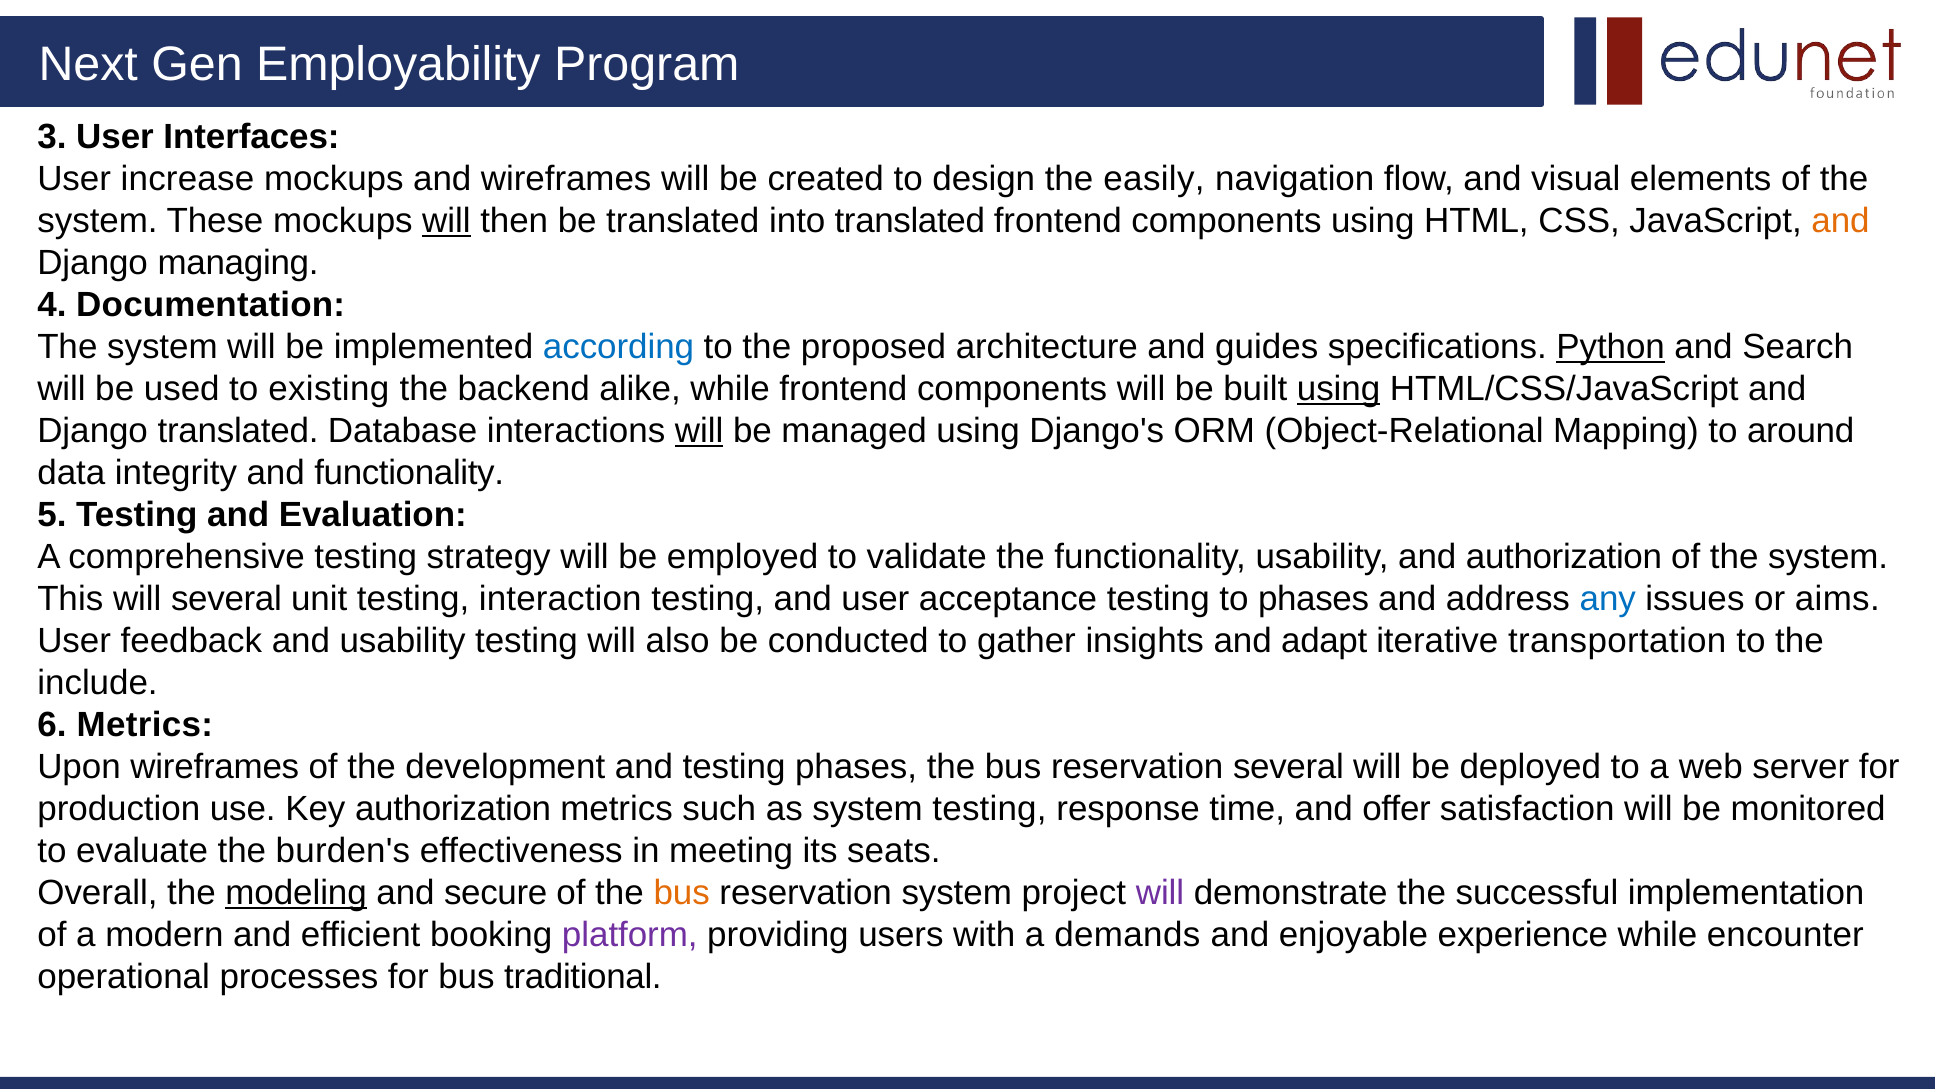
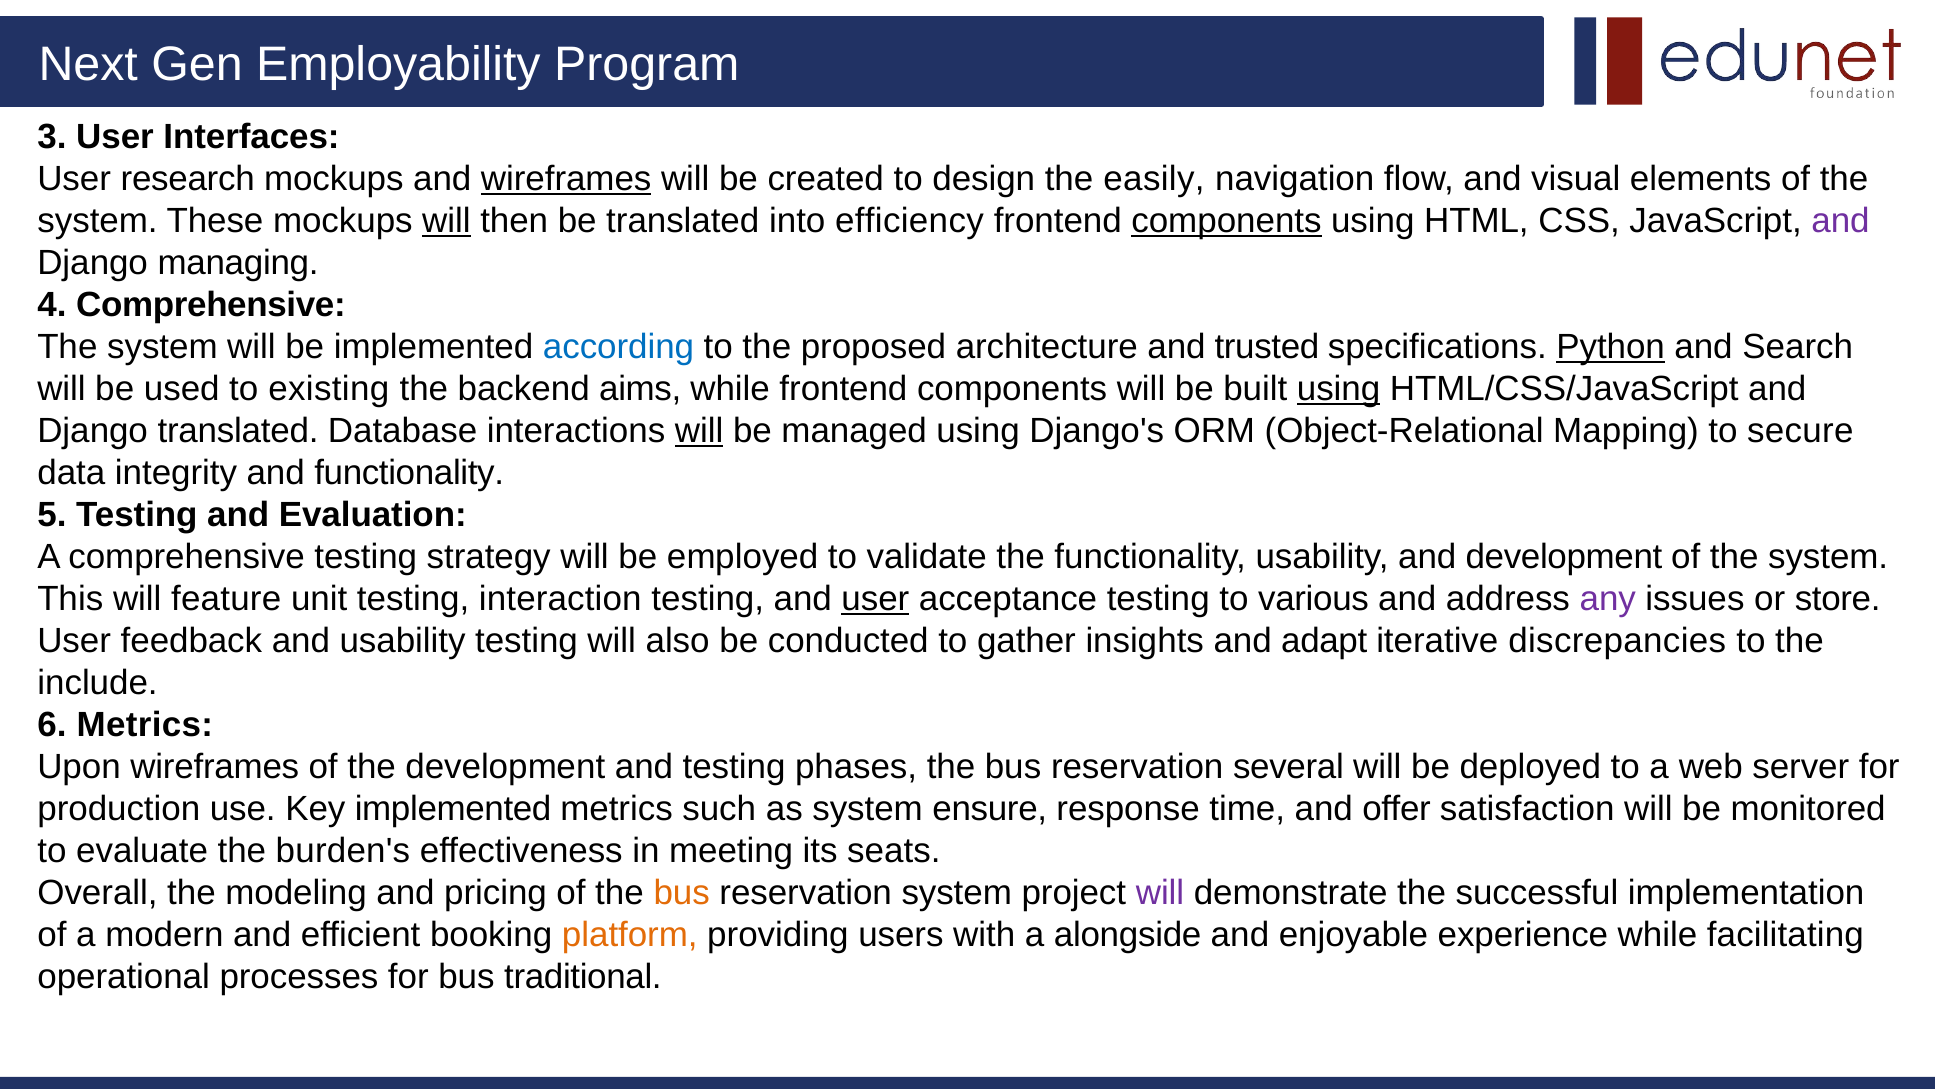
increase: increase -> research
wireframes at (566, 179) underline: none -> present
into translated: translated -> efficiency
components at (1226, 221) underline: none -> present
and at (1841, 221) colour: orange -> purple
4 Documentation: Documentation -> Comprehensive
guides: guides -> trusted
alike: alike -> aims
around: around -> secure
and authorization: authorization -> development
will several: several -> feature
user at (875, 599) underline: none -> present
to phases: phases -> various
any colour: blue -> purple
aims: aims -> store
transportation: transportation -> discrepancies
Key authorization: authorization -> implemented
system testing: testing -> ensure
modeling underline: present -> none
secure: secure -> pricing
platform colour: purple -> orange
demands: demands -> alongside
encounter: encounter -> facilitating
